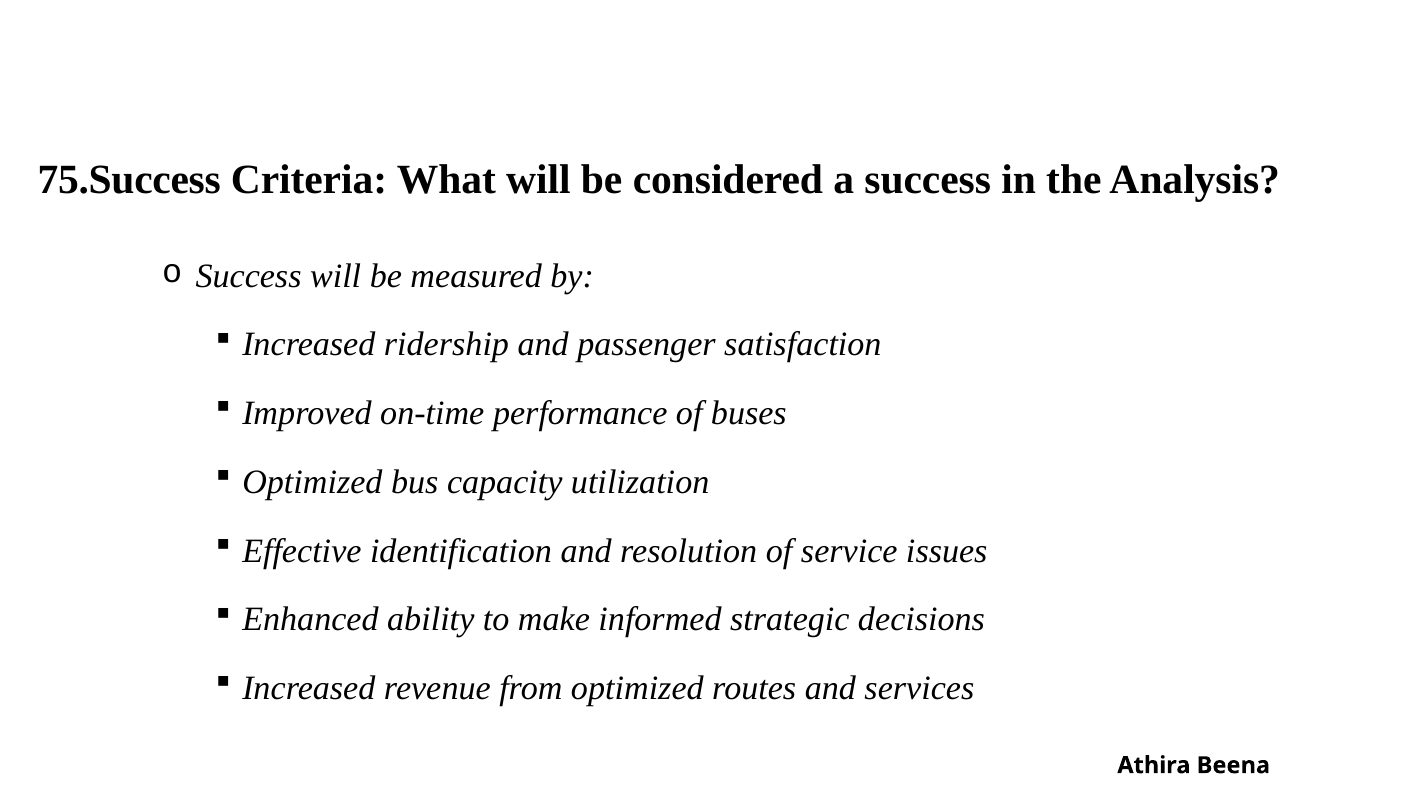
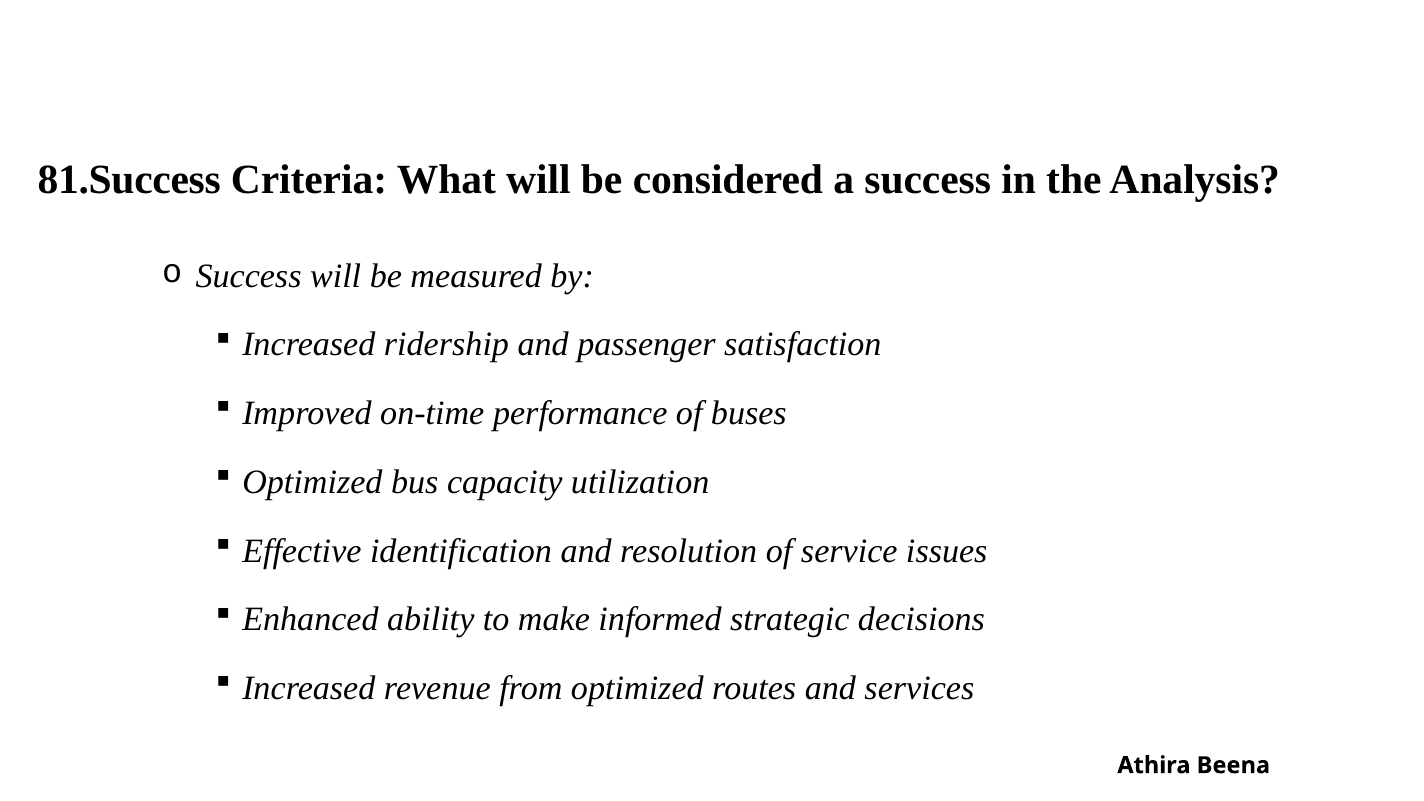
75.Success: 75.Success -> 81.Success
